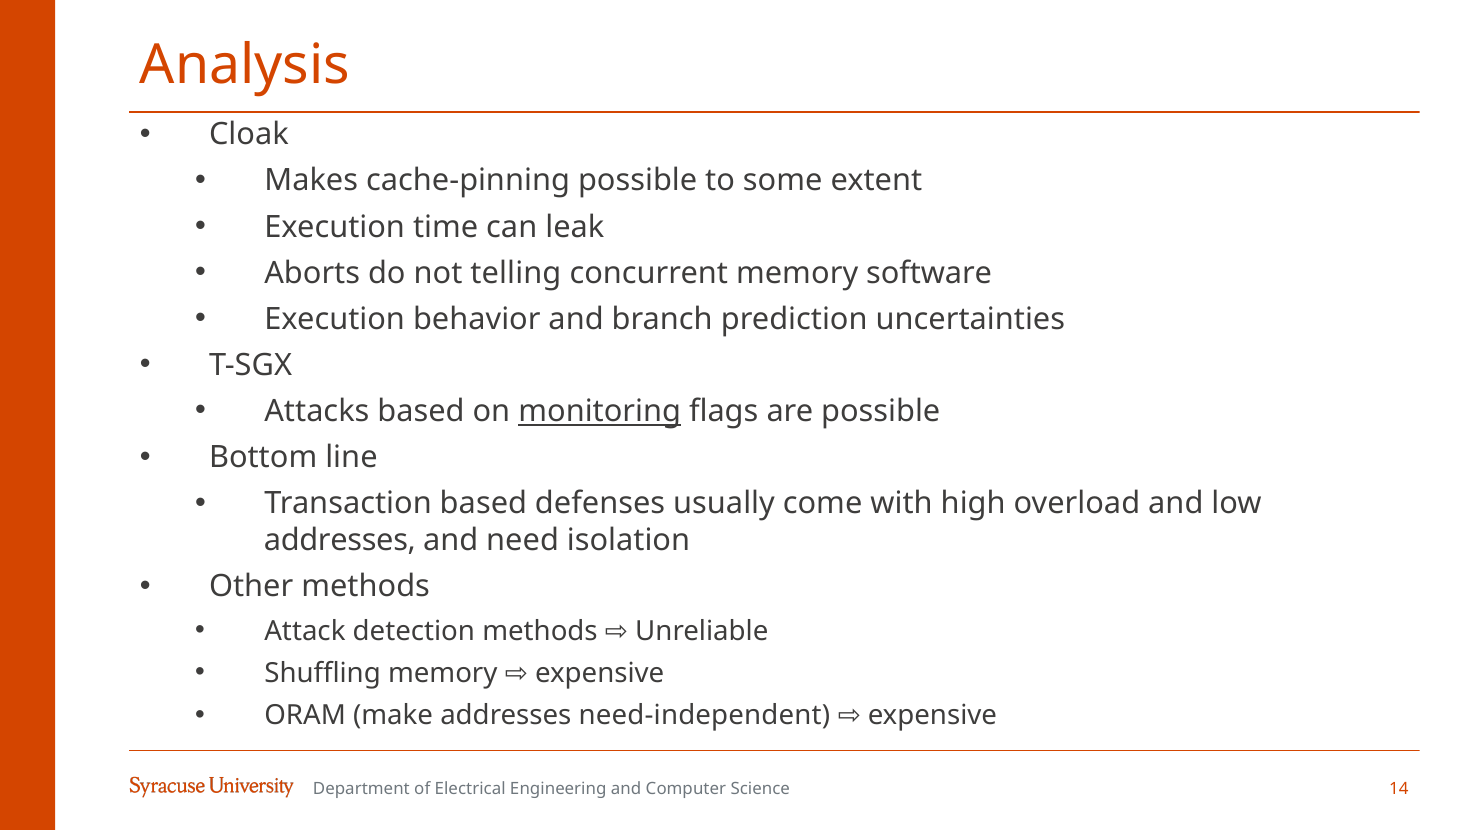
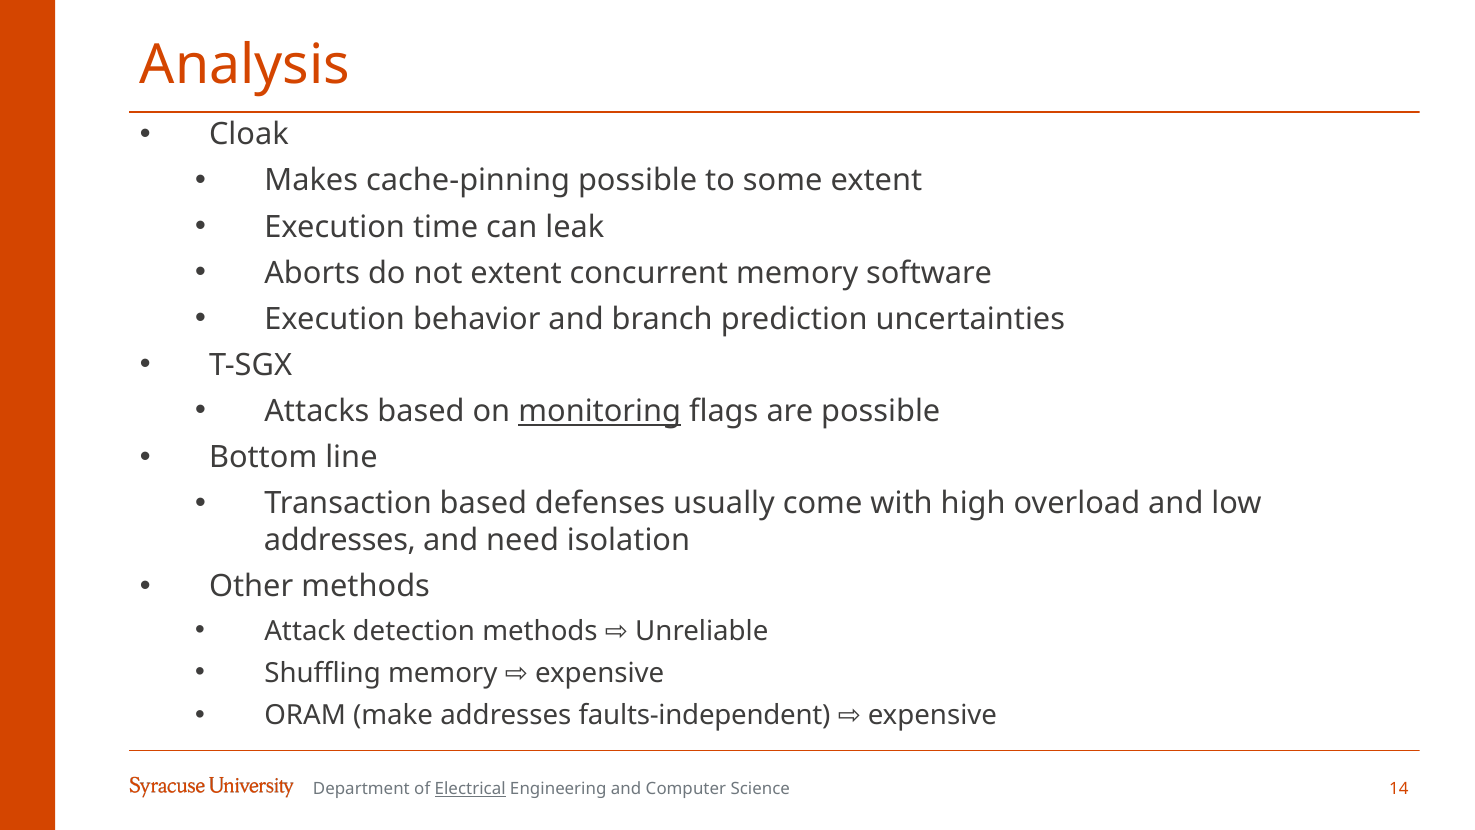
not telling: telling -> extent
need-independent: need-independent -> faults-independent
Electrical underline: none -> present
